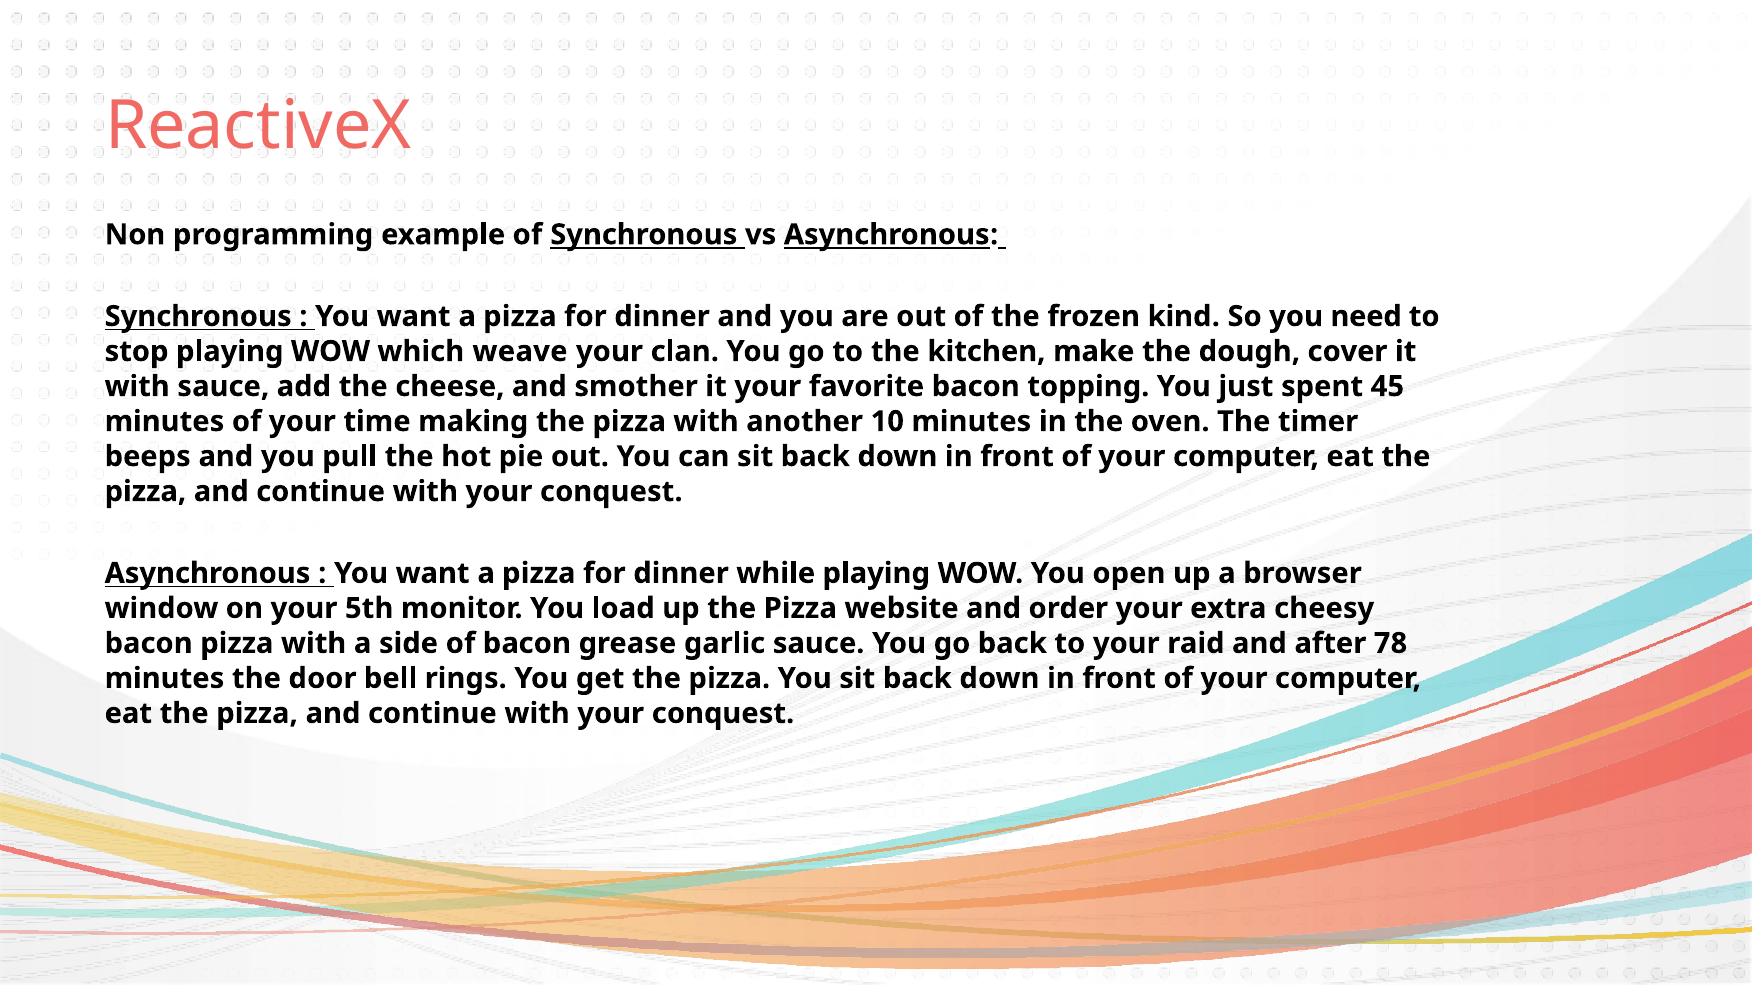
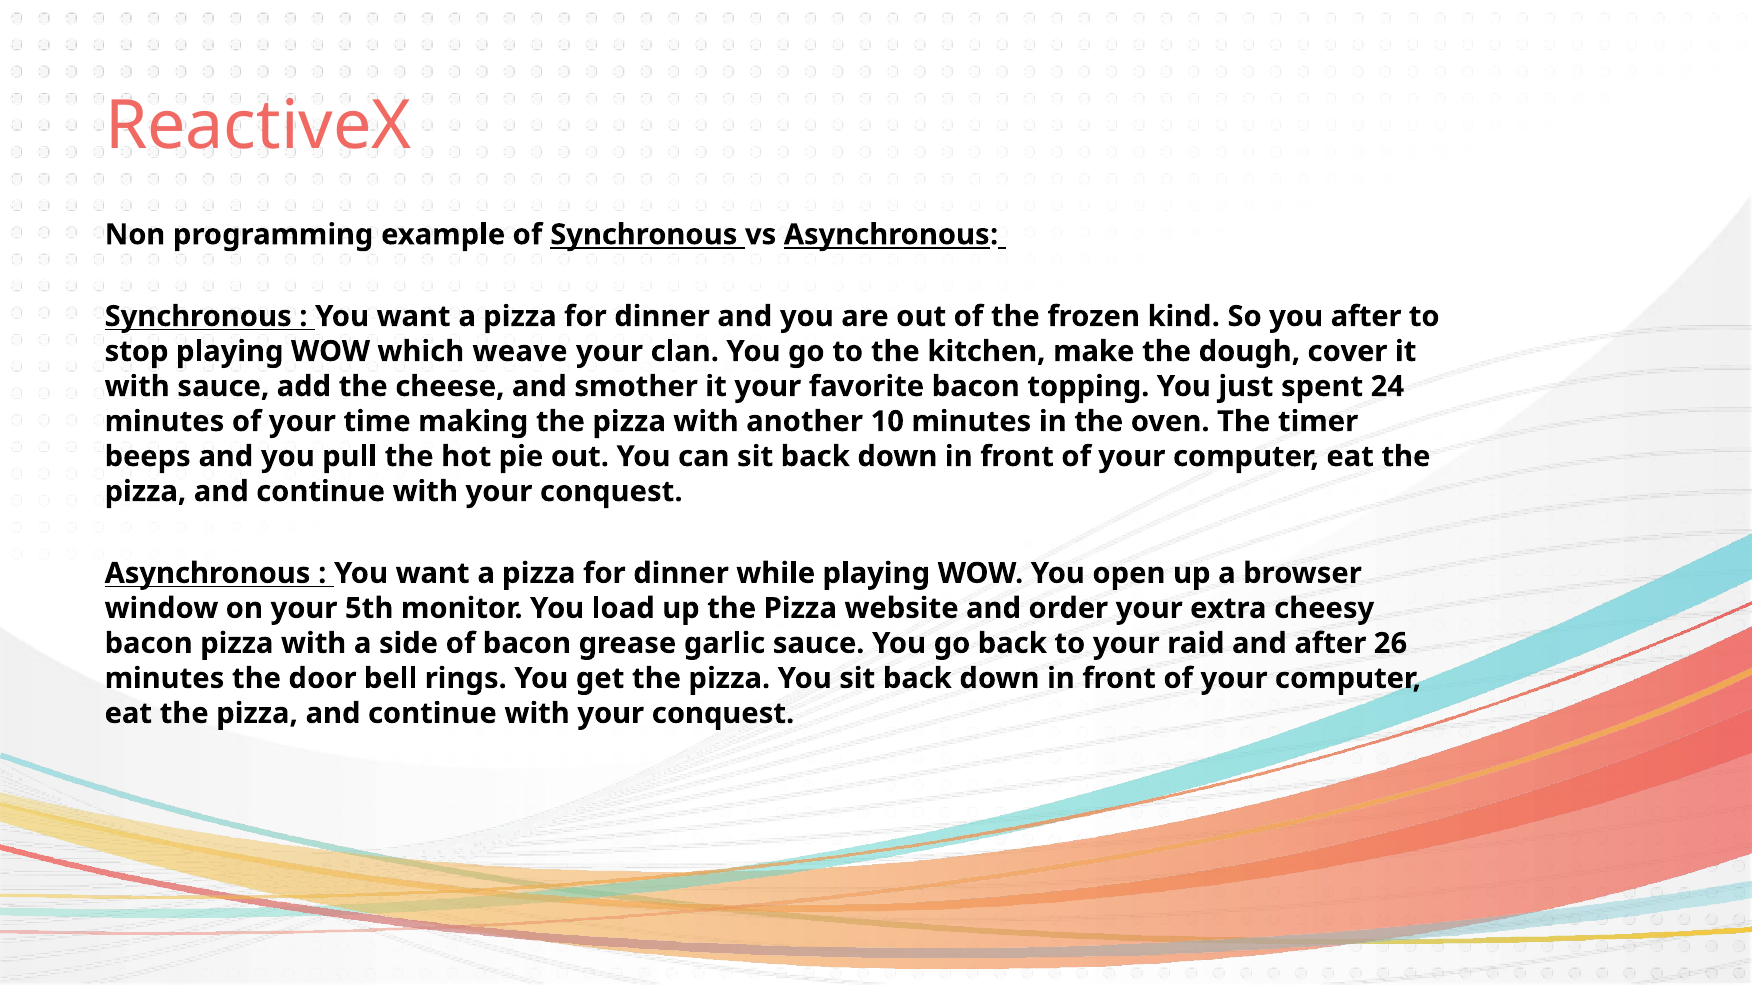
you need: need -> after
45: 45 -> 24
78: 78 -> 26
